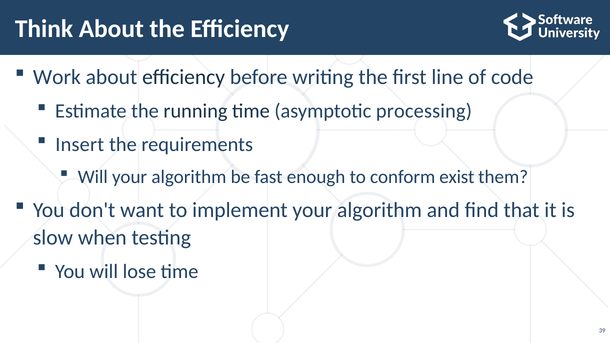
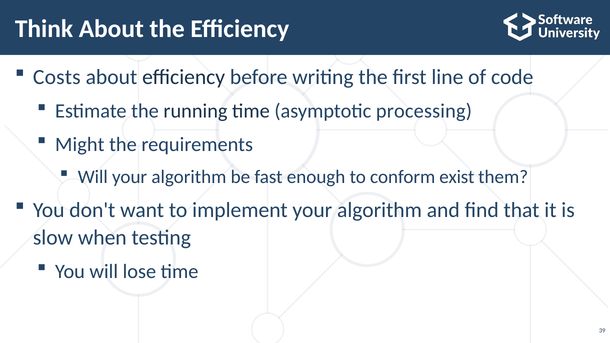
Work: Work -> Costs
Insert: Insert -> Might
